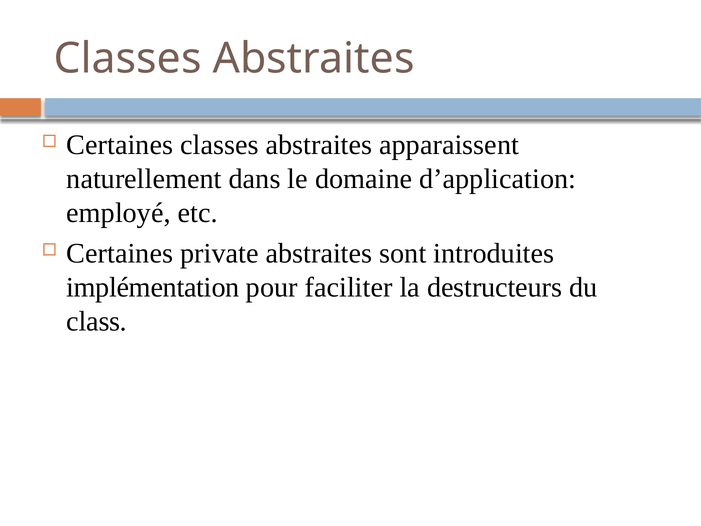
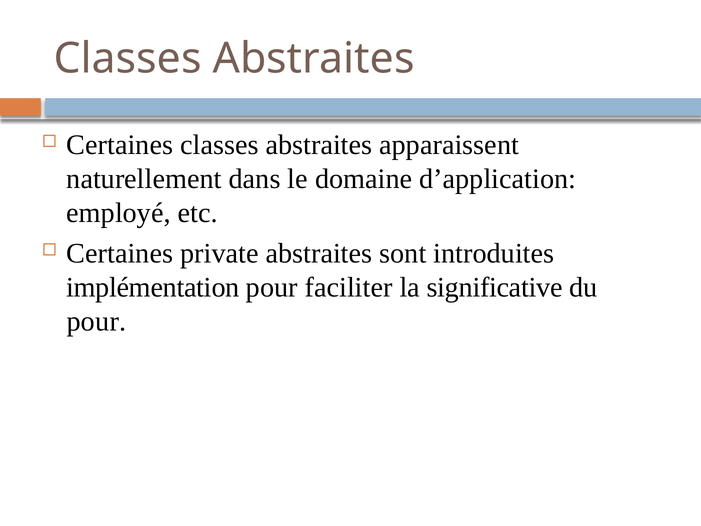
destructeurs: destructeurs -> significative
class at (97, 321): class -> pour
